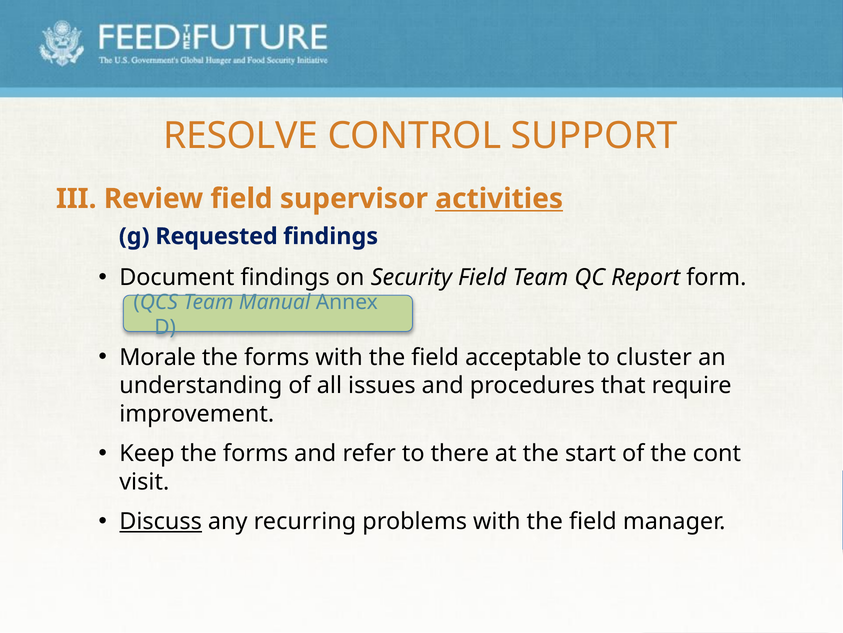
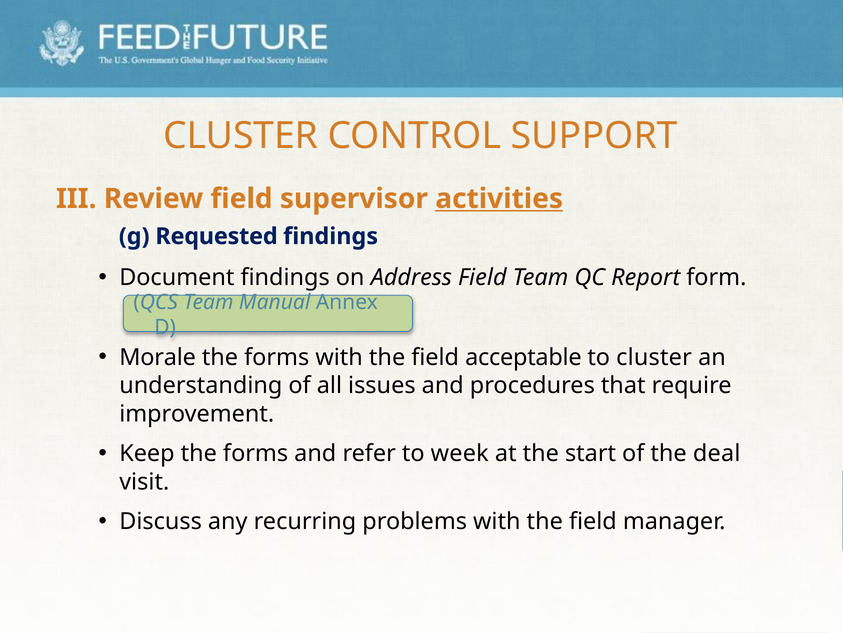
RESOLVE at (241, 136): RESOLVE -> CLUSTER
Security: Security -> Address
there: there -> week
cont: cont -> deal
Discuss underline: present -> none
